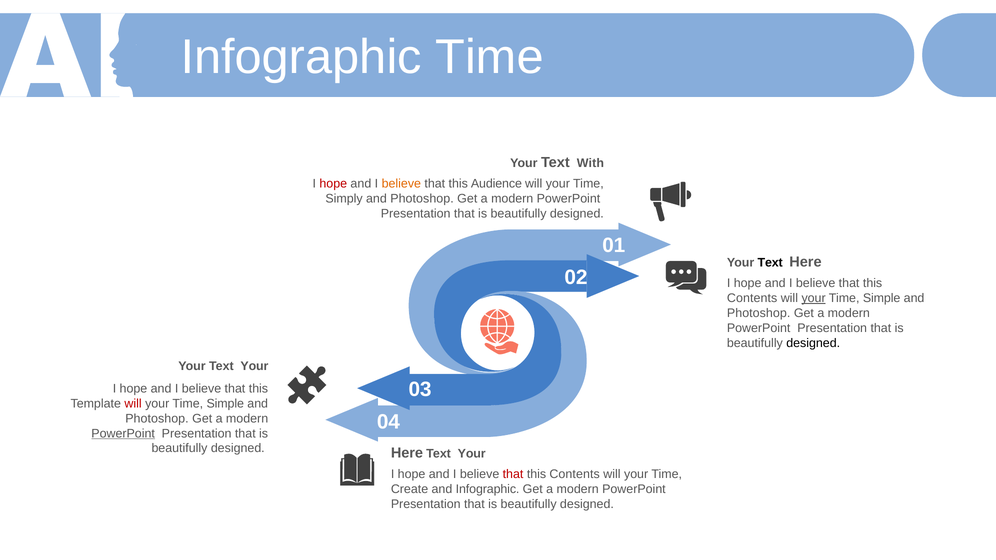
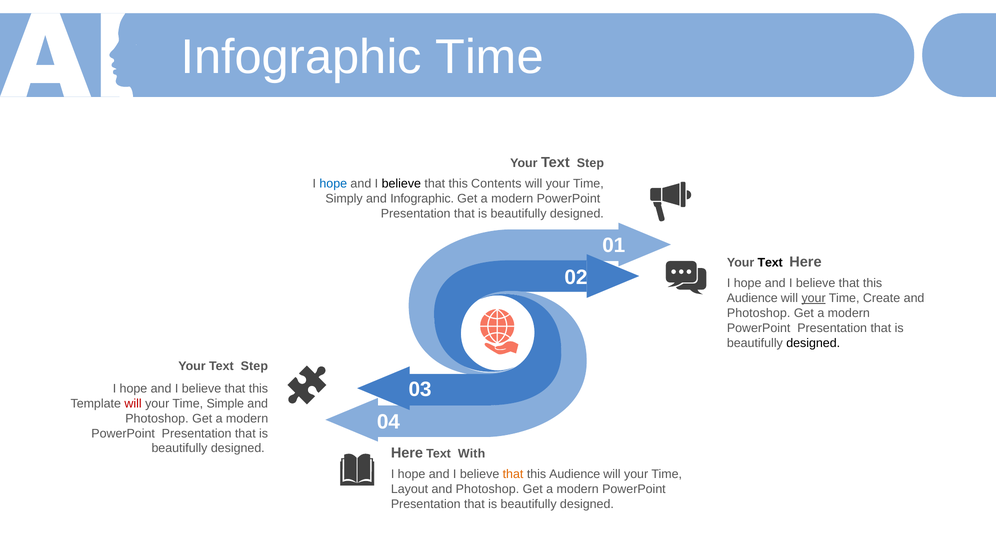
With at (590, 163): With -> Step
hope at (333, 184) colour: red -> blue
believe at (401, 184) colour: orange -> black
Audience: Audience -> Contents
Photoshop at (422, 199): Photoshop -> Infographic
Contents at (752, 298): Contents -> Audience
Simple at (882, 298): Simple -> Create
Your at (254, 366): Your -> Step
PowerPoint at (123, 434) underline: present -> none
Your at (472, 454): Your -> With
that at (513, 475) colour: red -> orange
Contents at (575, 475): Contents -> Audience
Create: Create -> Layout
Infographic at (488, 490): Infographic -> Photoshop
